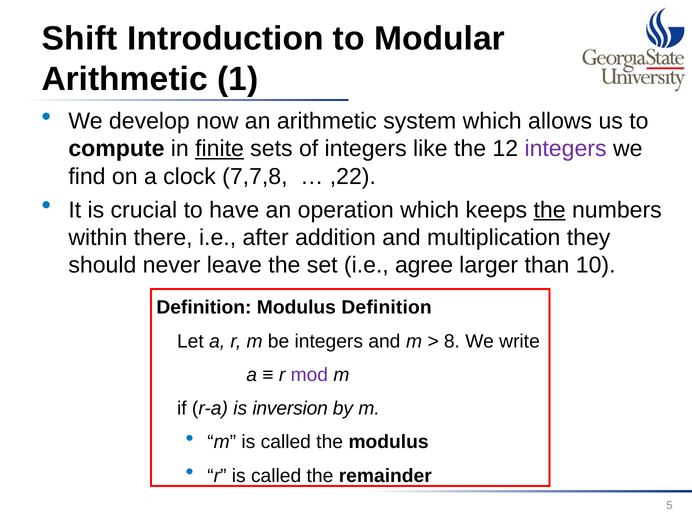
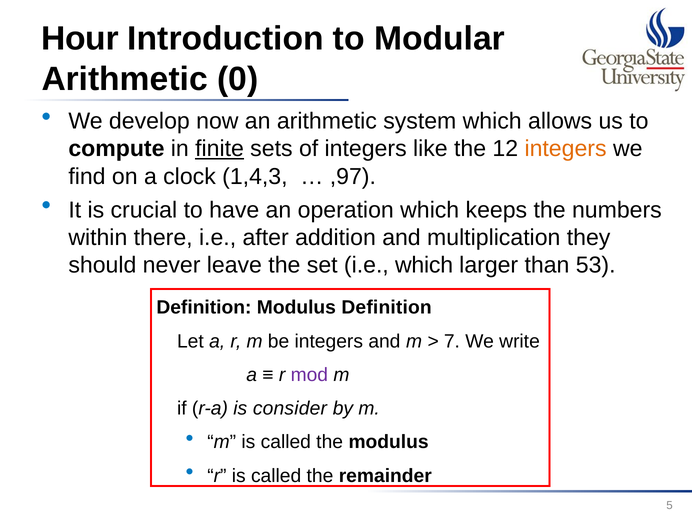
Shift: Shift -> Hour
1: 1 -> 0
integers at (566, 149) colour: purple -> orange
7,7,8: 7,7,8 -> 1,4,3
,22: ,22 -> ,97
the at (550, 210) underline: present -> none
i.e agree: agree -> which
10: 10 -> 53
8: 8 -> 7
inversion: inversion -> consider
